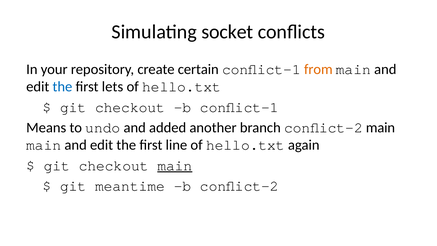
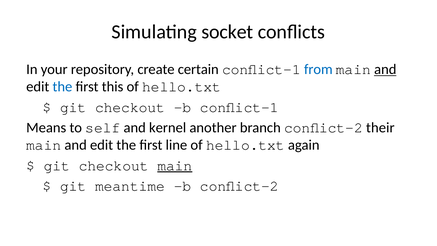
from colour: orange -> blue
and at (385, 69) underline: none -> present
lets: lets -> this
undo: undo -> self
added: added -> kernel
conflict-2 main: main -> their
